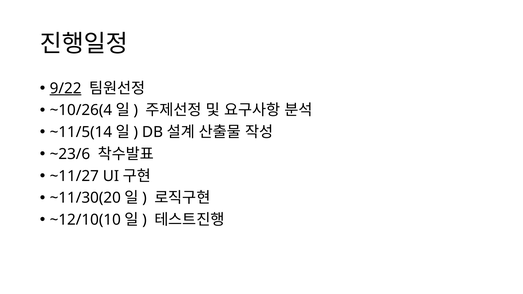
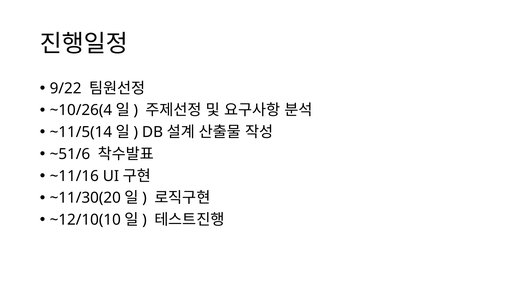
9/22 underline: present -> none
~23/6: ~23/6 -> ~51/6
~11/27: ~11/27 -> ~11/16
